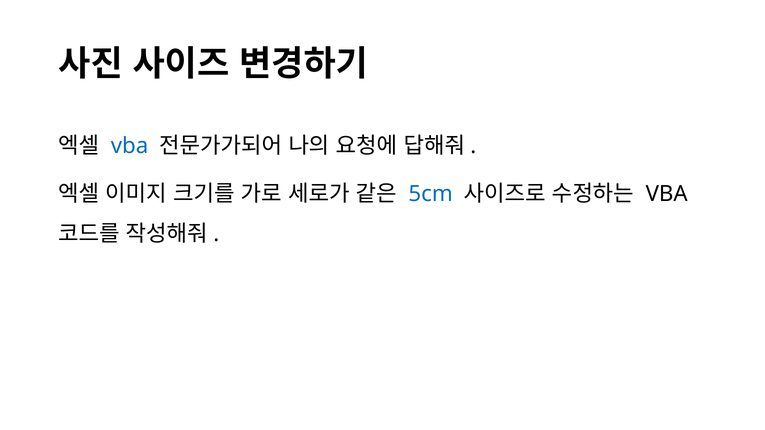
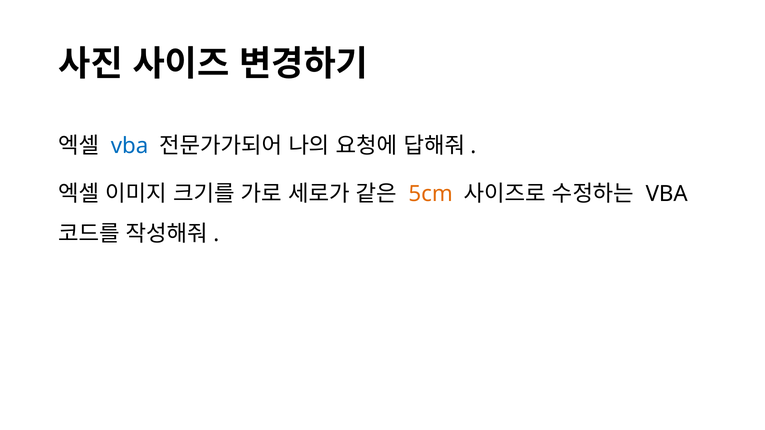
5cm colour: blue -> orange
